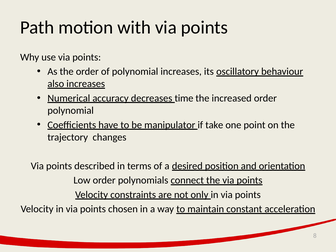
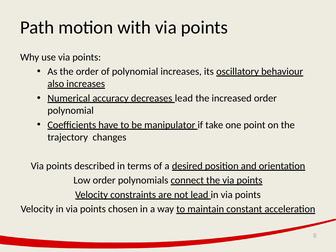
decreases time: time -> lead
not only: only -> lead
